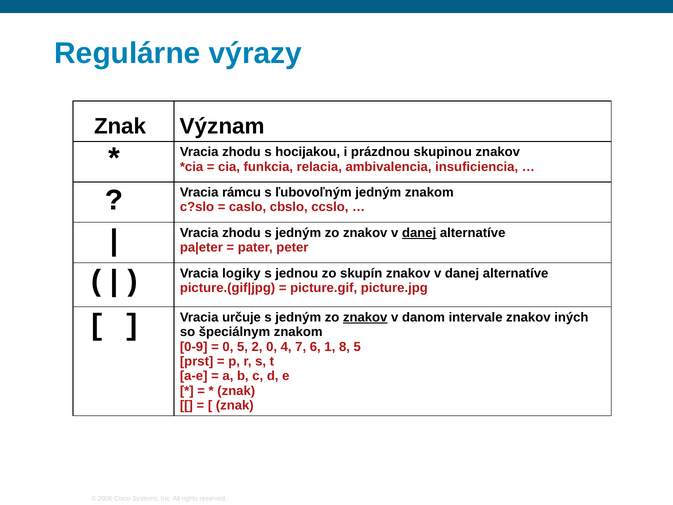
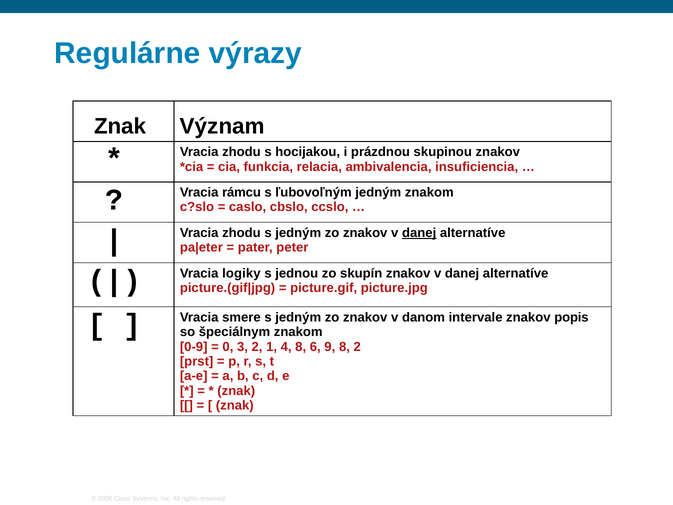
určuje: určuje -> smere
znakov at (365, 317) underline: present -> none
iných: iných -> popis
0 5: 5 -> 3
2 0: 0 -> 1
4 7: 7 -> 8
1: 1 -> 9
8 5: 5 -> 2
